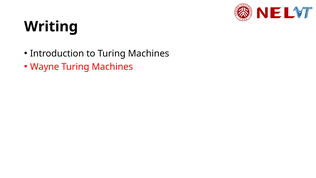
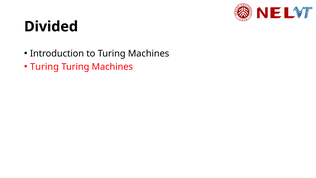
Writing: Writing -> Divided
Wayne at (45, 67): Wayne -> Turing
